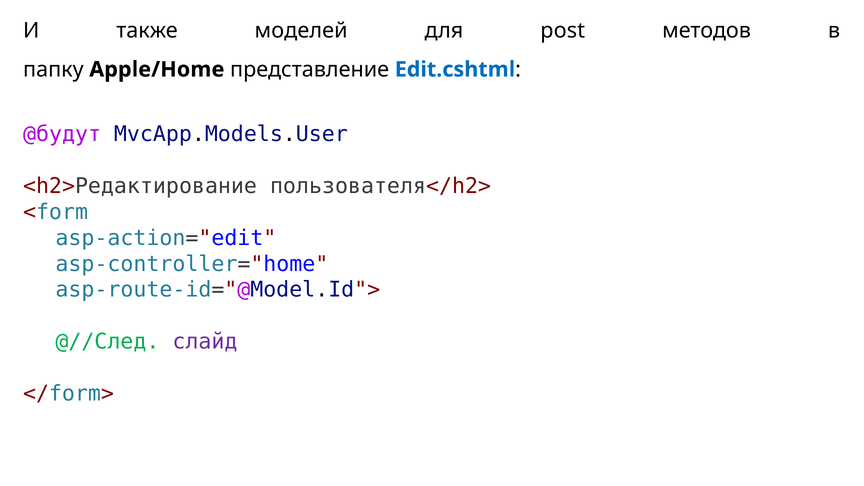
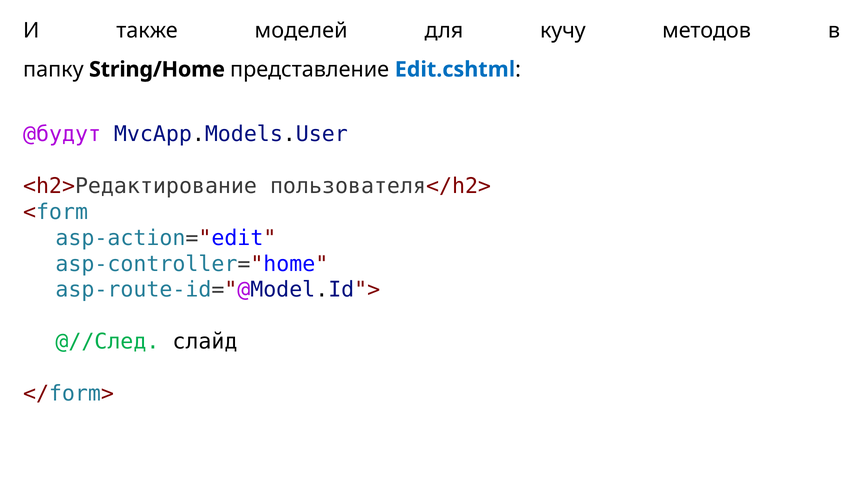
post: post -> кучу
Apple/Home: Apple/Home -> String/Home
слайд colour: purple -> black
